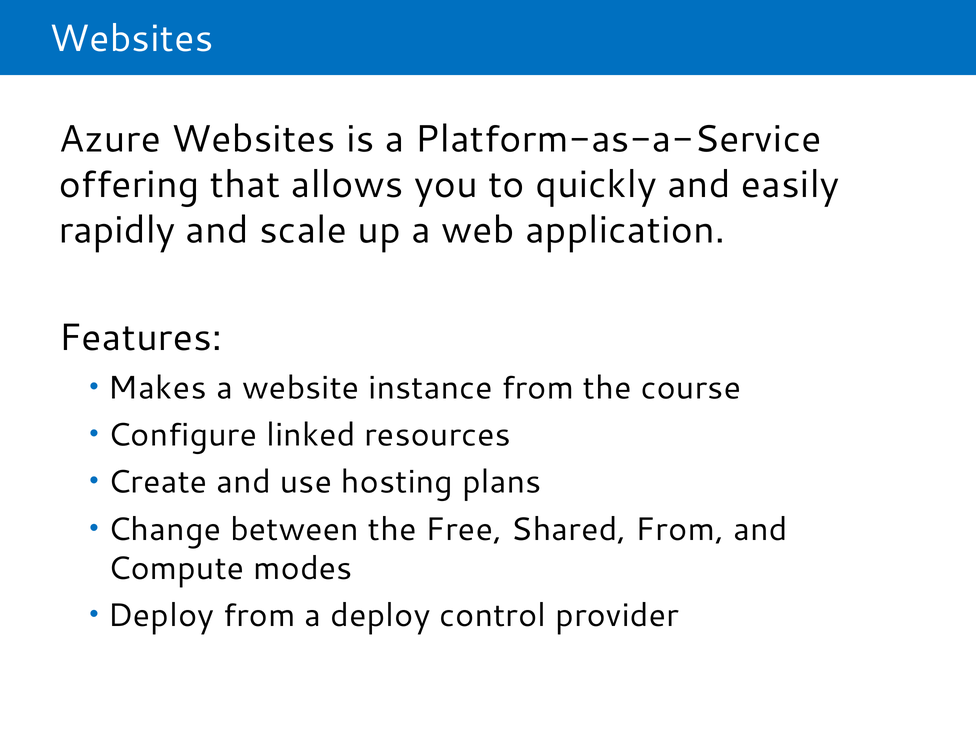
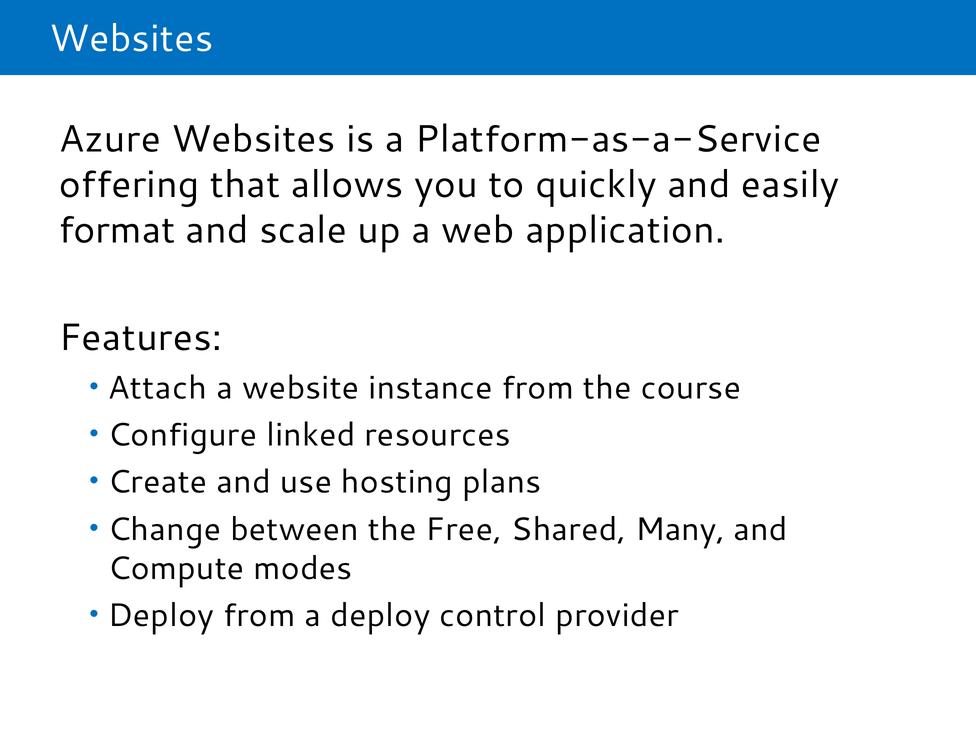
rapidly: rapidly -> format
Makes: Makes -> Attach
Shared From: From -> Many
